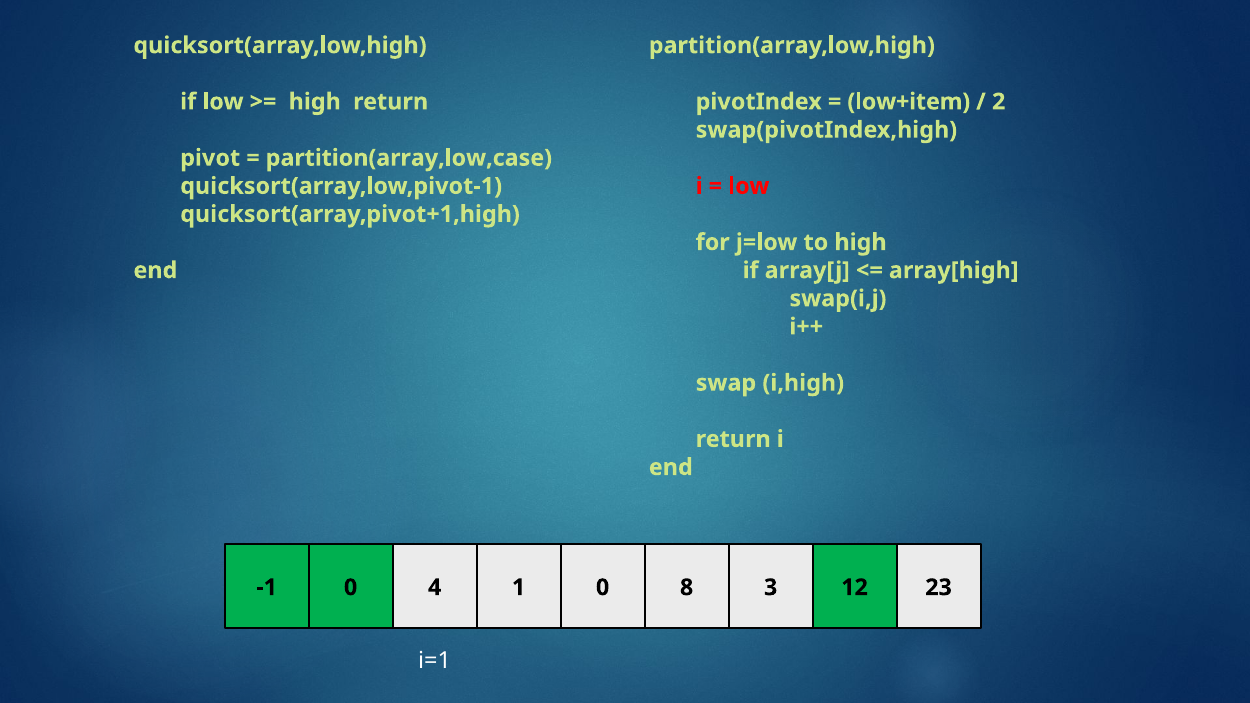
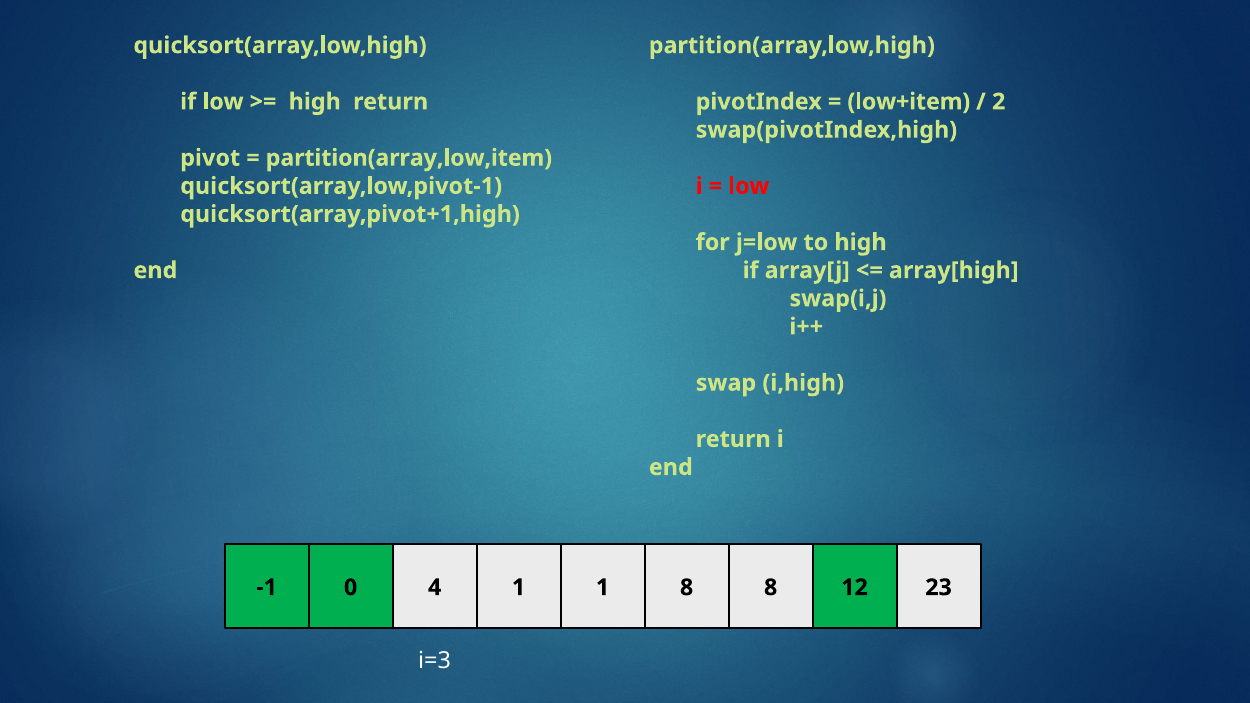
partition(array,low,case: partition(array,low,case -> partition(array,low,item
1 0: 0 -> 1
8 3: 3 -> 8
i=1: i=1 -> i=3
